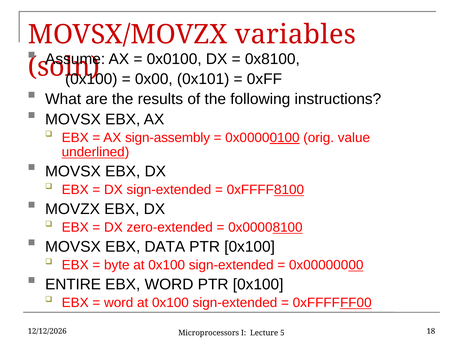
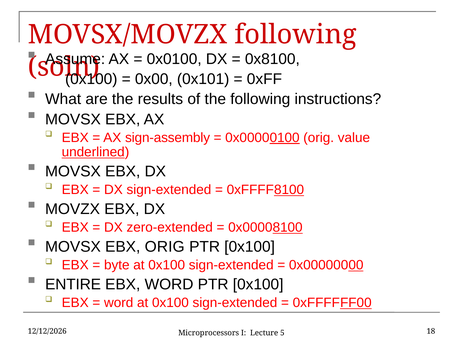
MOVSX/MOVZX variables: variables -> following
EBX DATA: DATA -> ORIG
